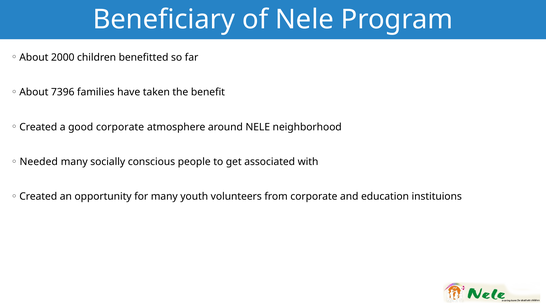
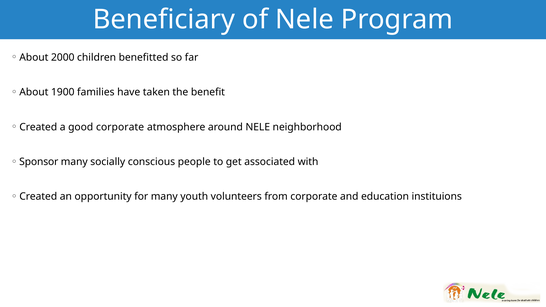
7396: 7396 -> 1900
Needed: Needed -> Sponsor
